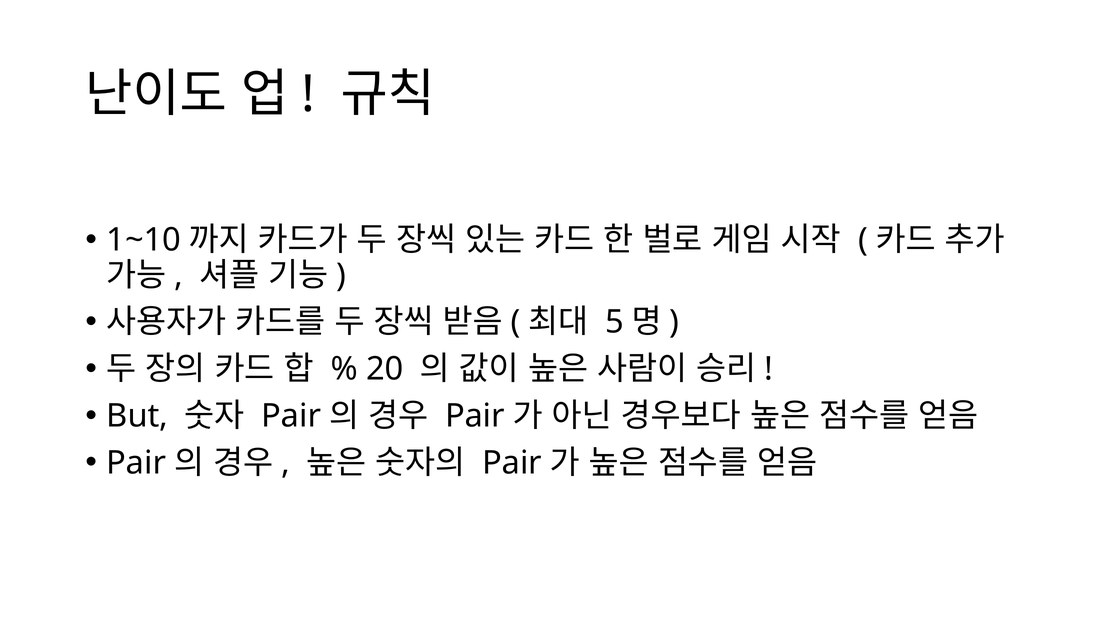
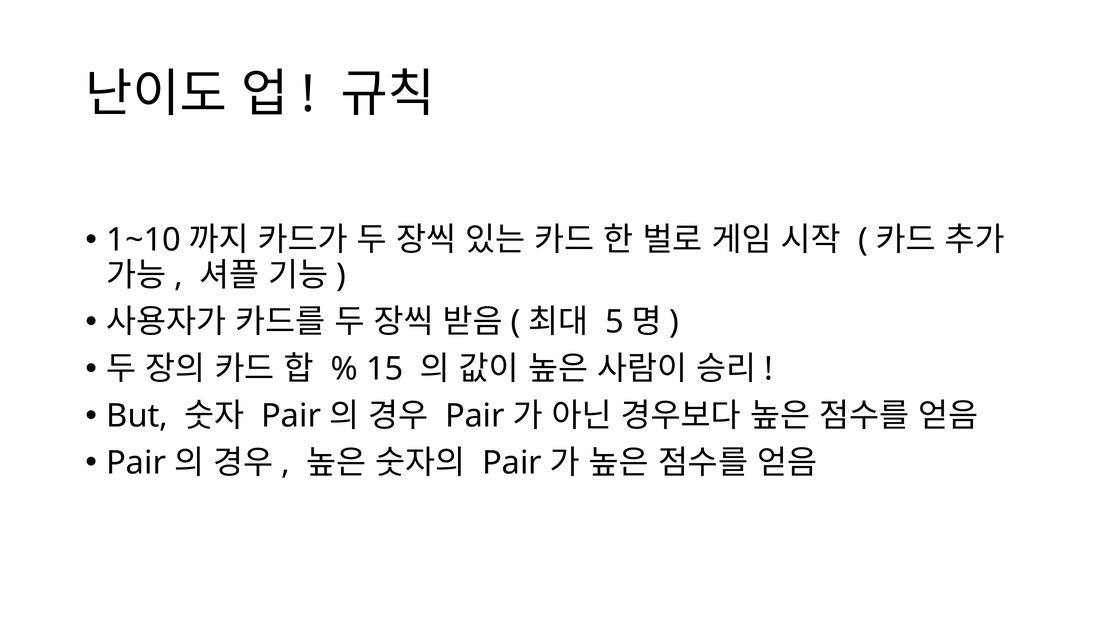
20: 20 -> 15
